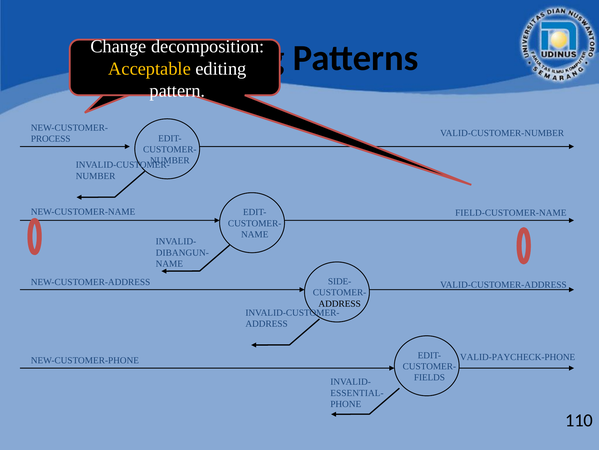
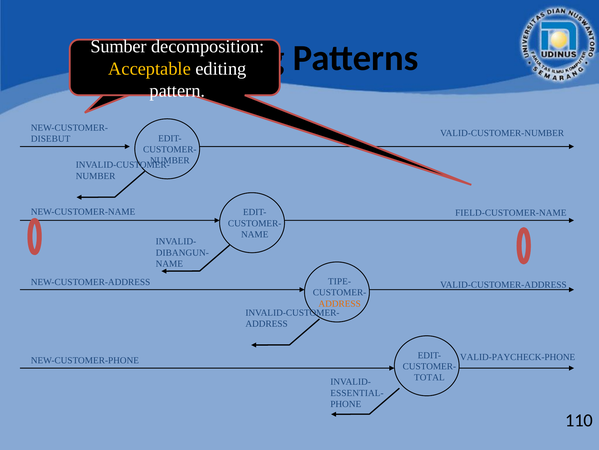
Change: Change -> Sumber
PROCESS: PROCESS -> DISEBUT
SIDE-: SIDE- -> TIPE-
ADDRESS at (340, 303) colour: black -> orange
FIELDS: FIELDS -> TOTAL
